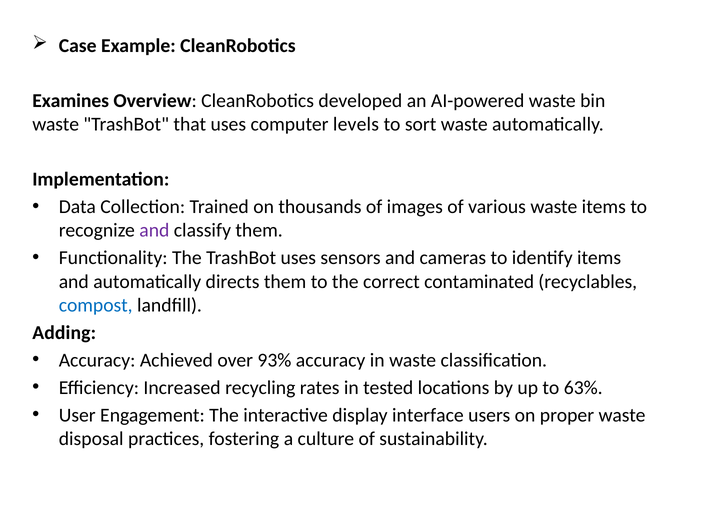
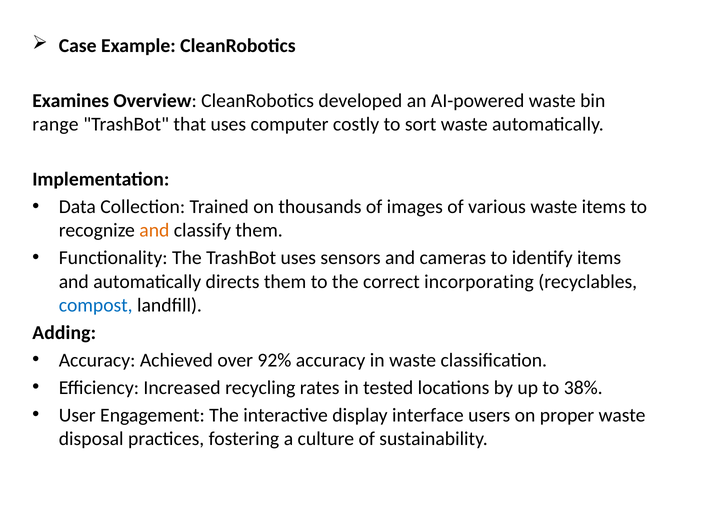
waste at (56, 125): waste -> range
levels: levels -> costly
and at (154, 231) colour: purple -> orange
contaminated: contaminated -> incorporating
93%: 93% -> 92%
63%: 63% -> 38%
